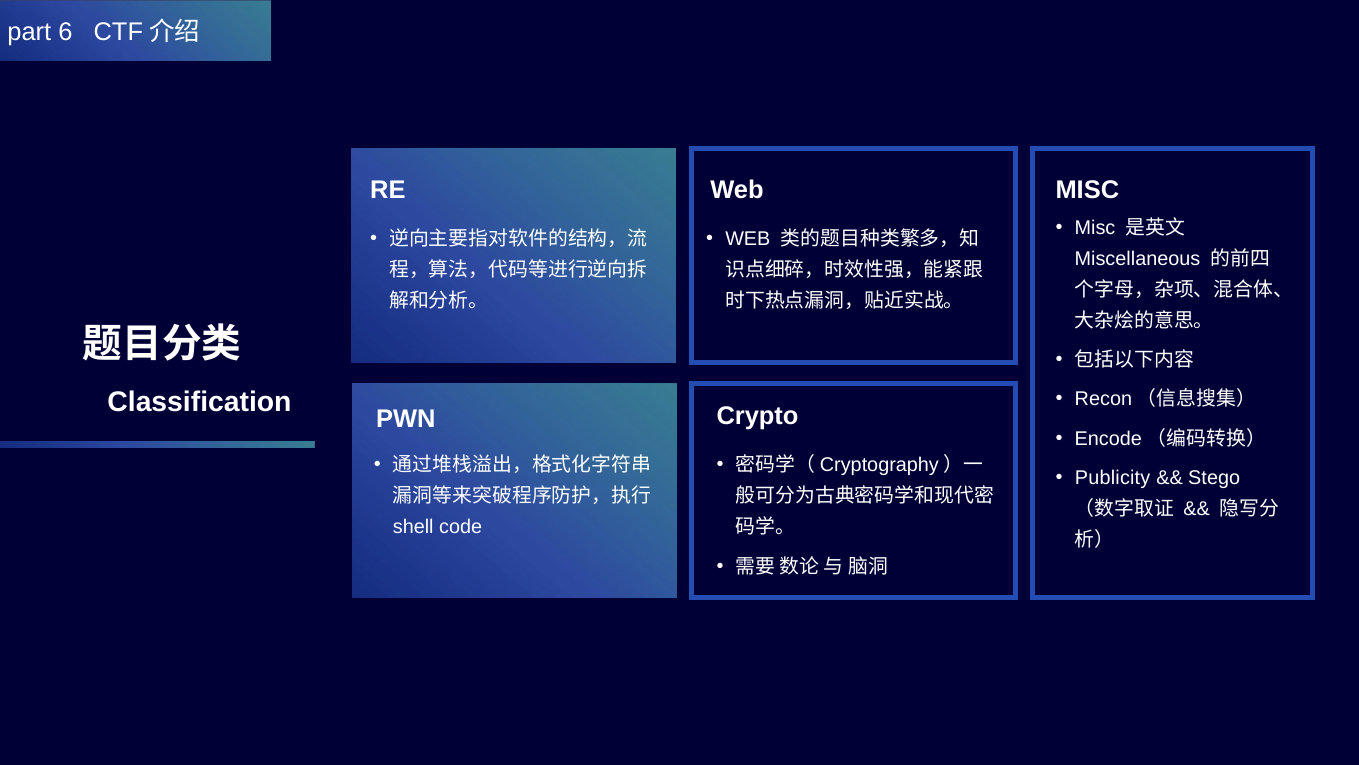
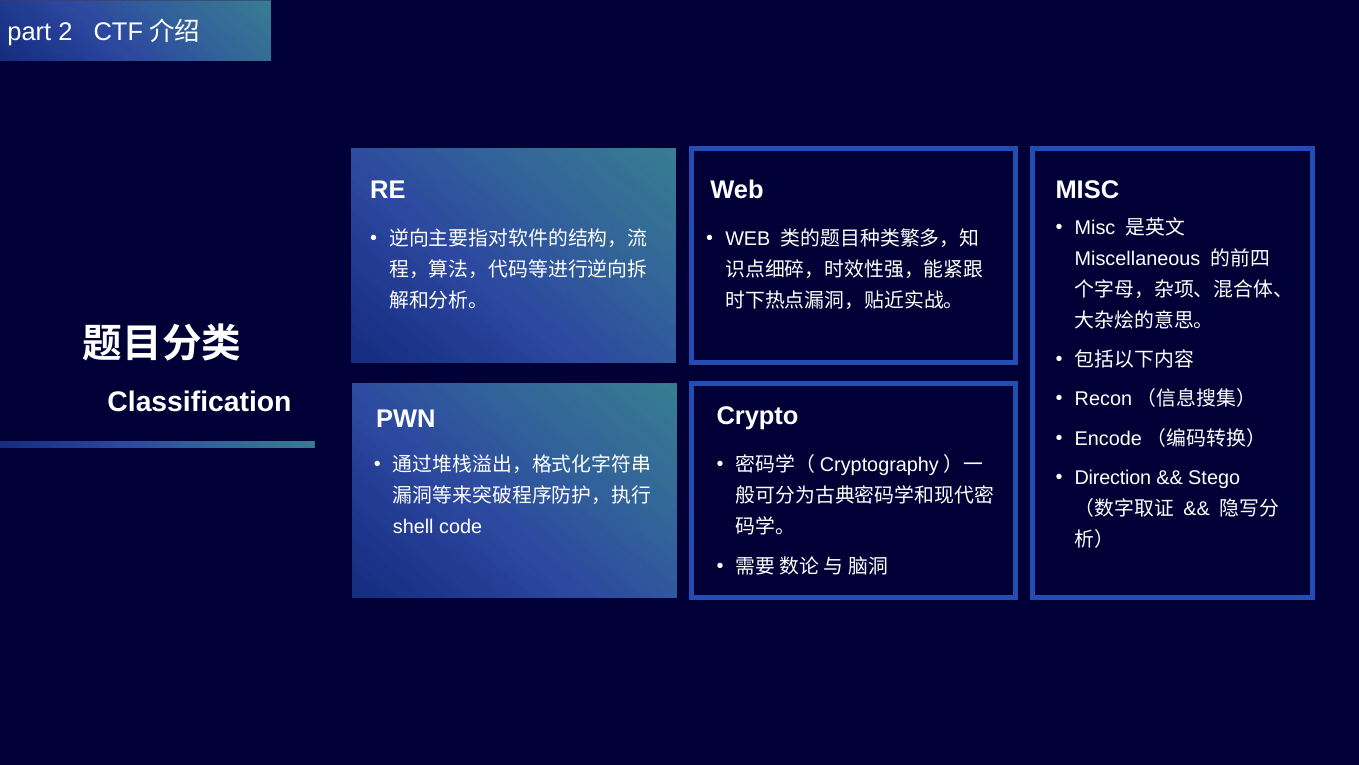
6: 6 -> 2
Publicity: Publicity -> Direction
